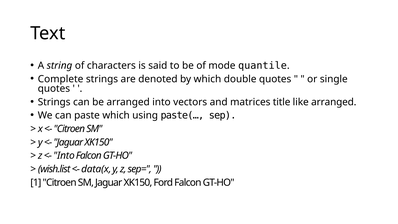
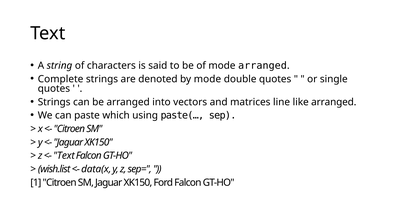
mode quantile: quantile -> arranged
by which: which -> mode
title: title -> line
Into at (64, 156): Into -> Text
